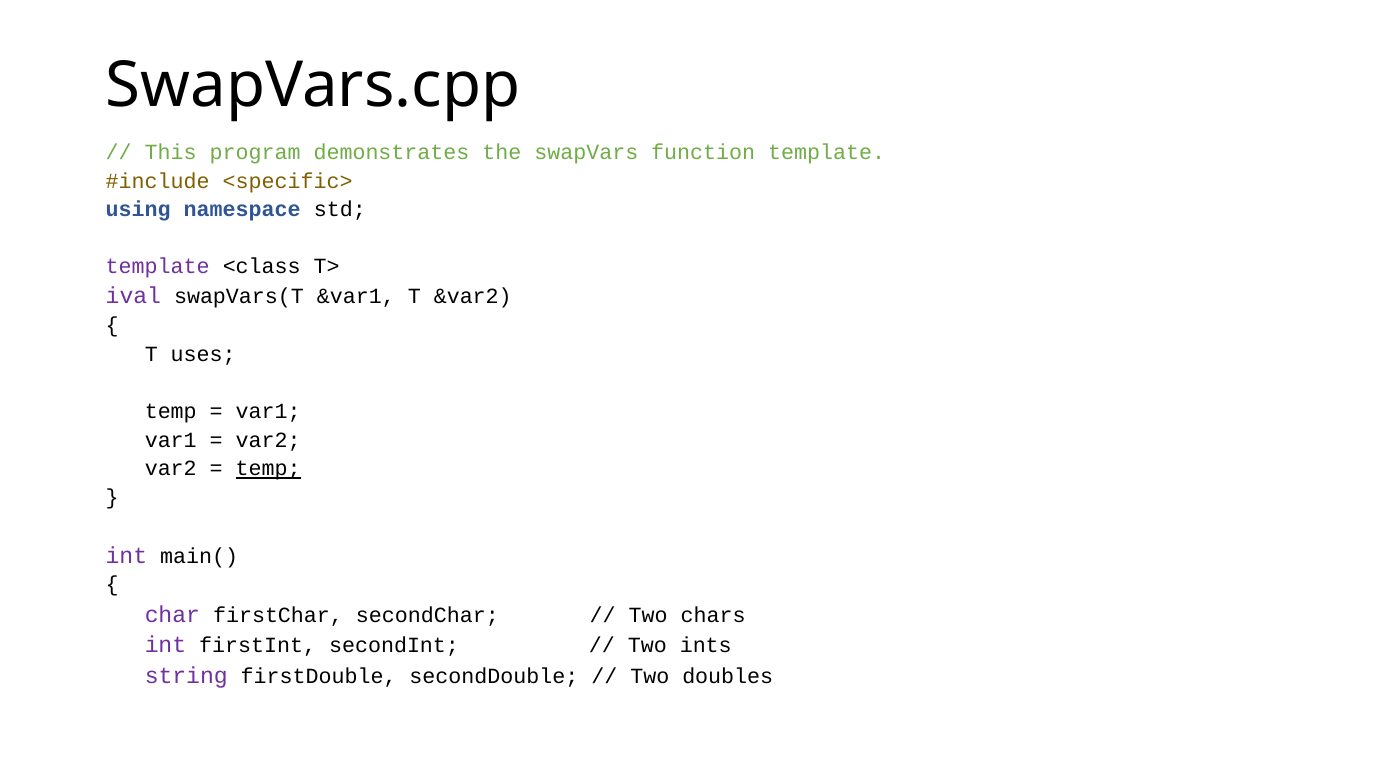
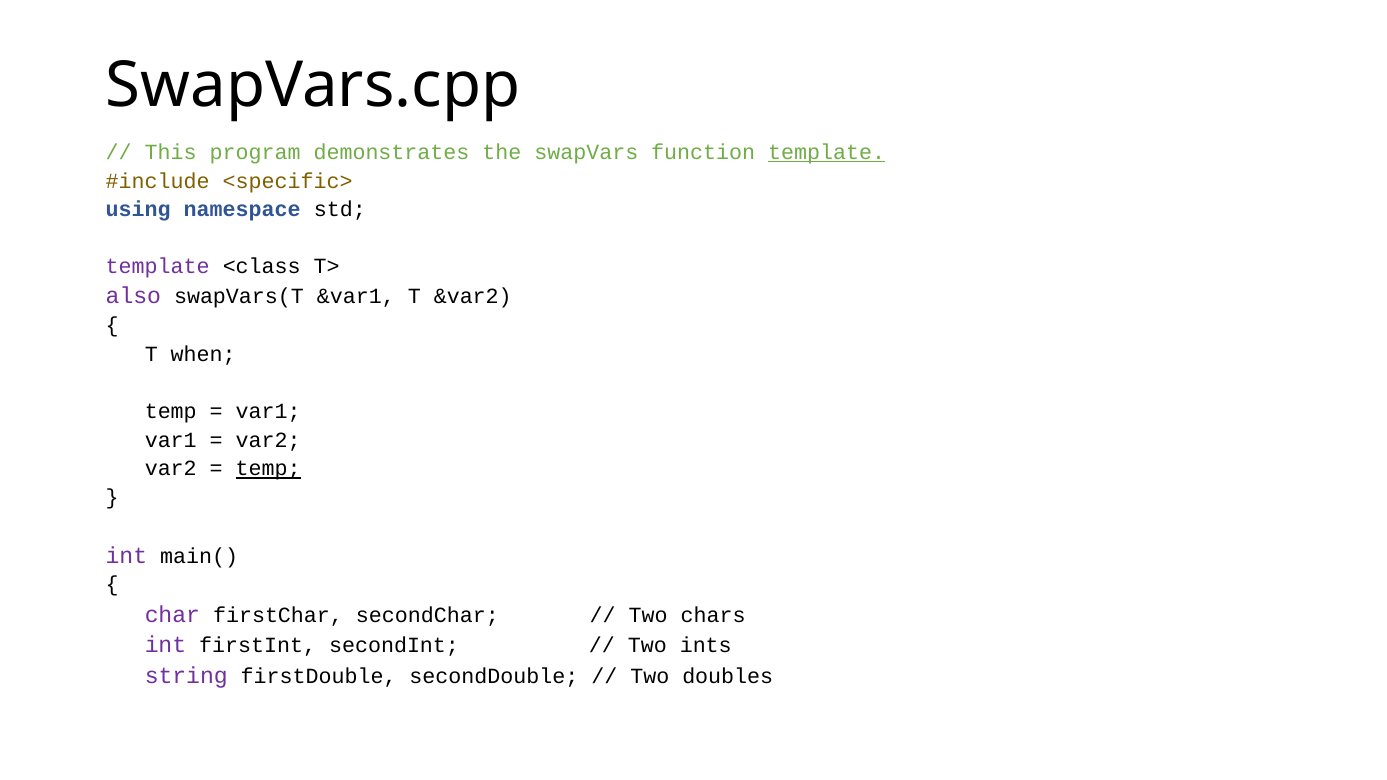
template at (827, 152) underline: none -> present
ival: ival -> also
uses: uses -> when
